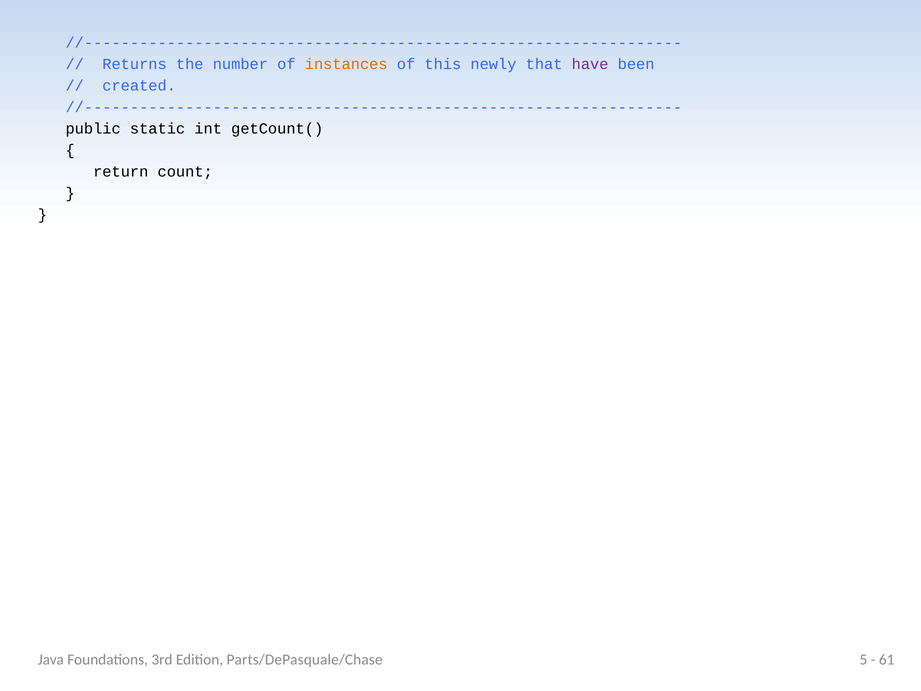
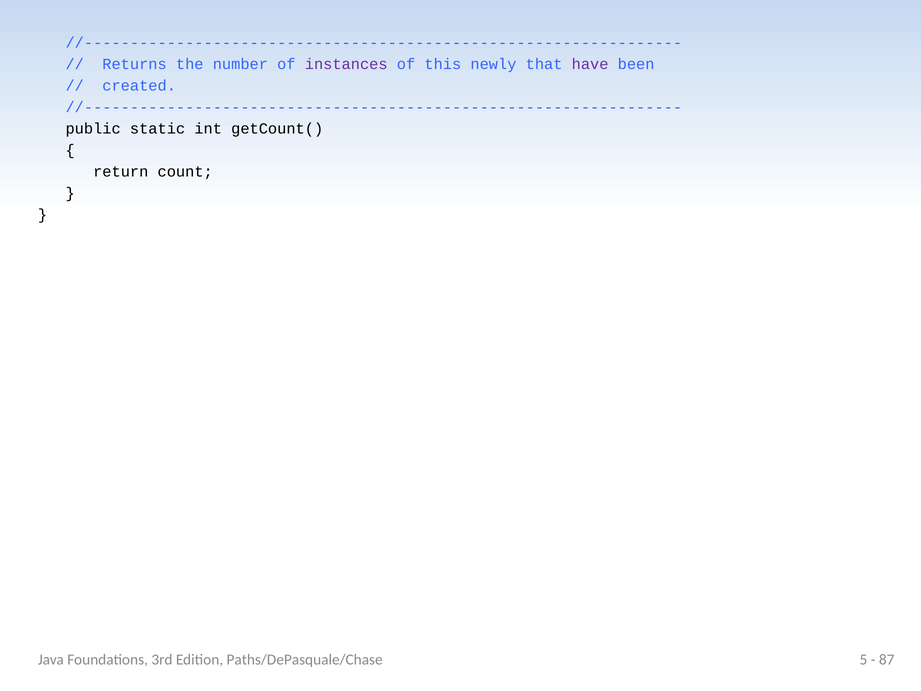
instances colour: orange -> purple
Parts/DePasquale/Chase: Parts/DePasquale/Chase -> Paths/DePasquale/Chase
61: 61 -> 87
